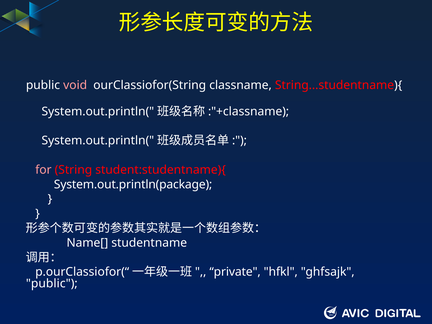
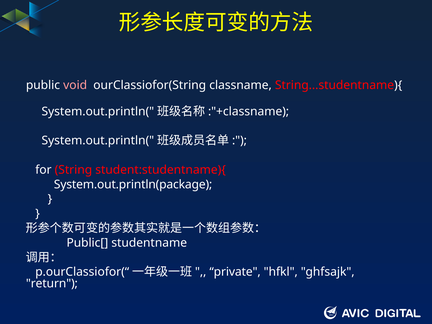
for colour: pink -> white
Name[: Name[ -> Public[
public at (52, 284): public -> return
